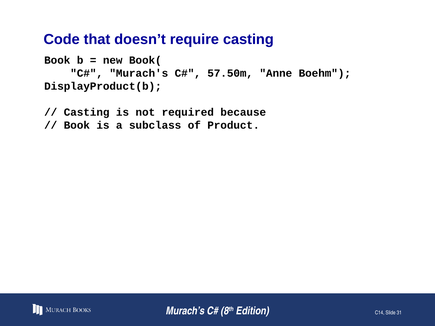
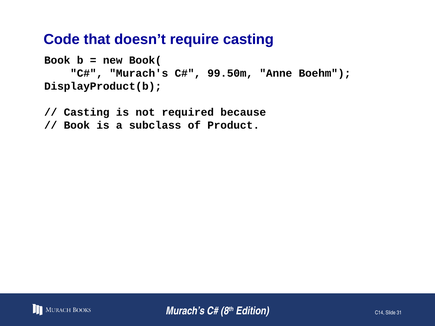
57.50m: 57.50m -> 99.50m
